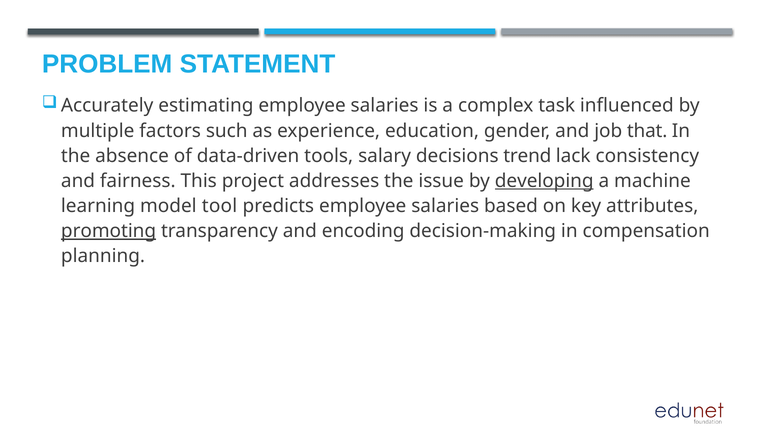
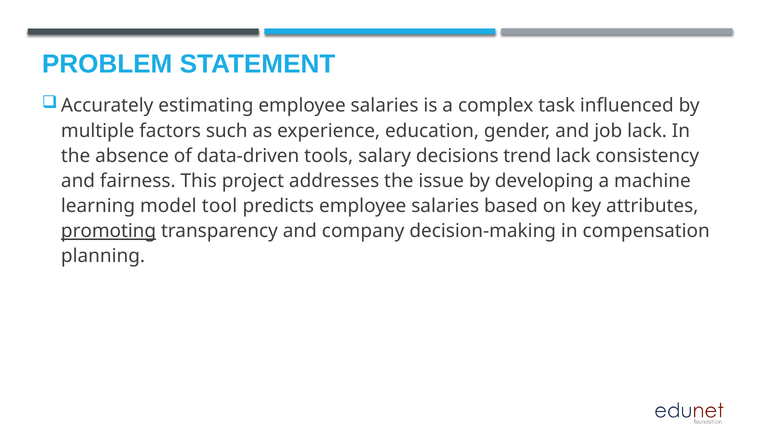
job that: that -> lack
developing underline: present -> none
encoding: encoding -> company
